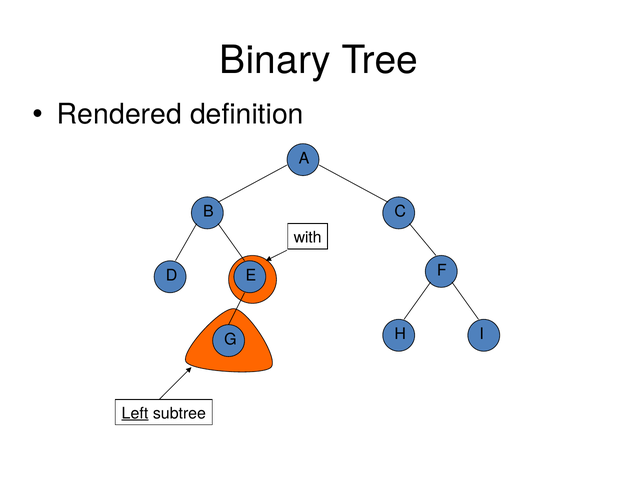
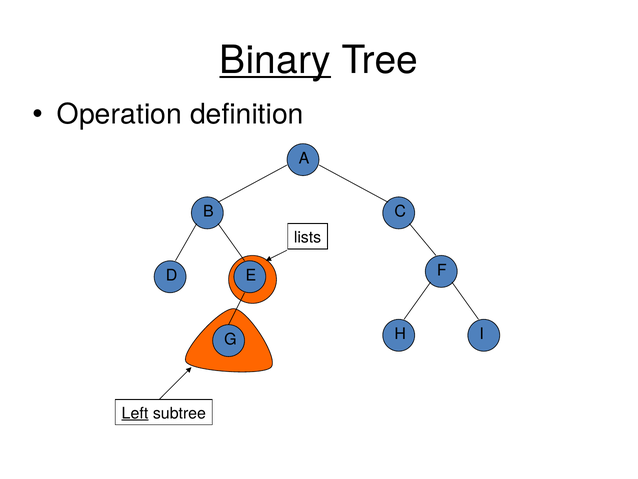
Binary underline: none -> present
Rendered: Rendered -> Operation
with: with -> lists
